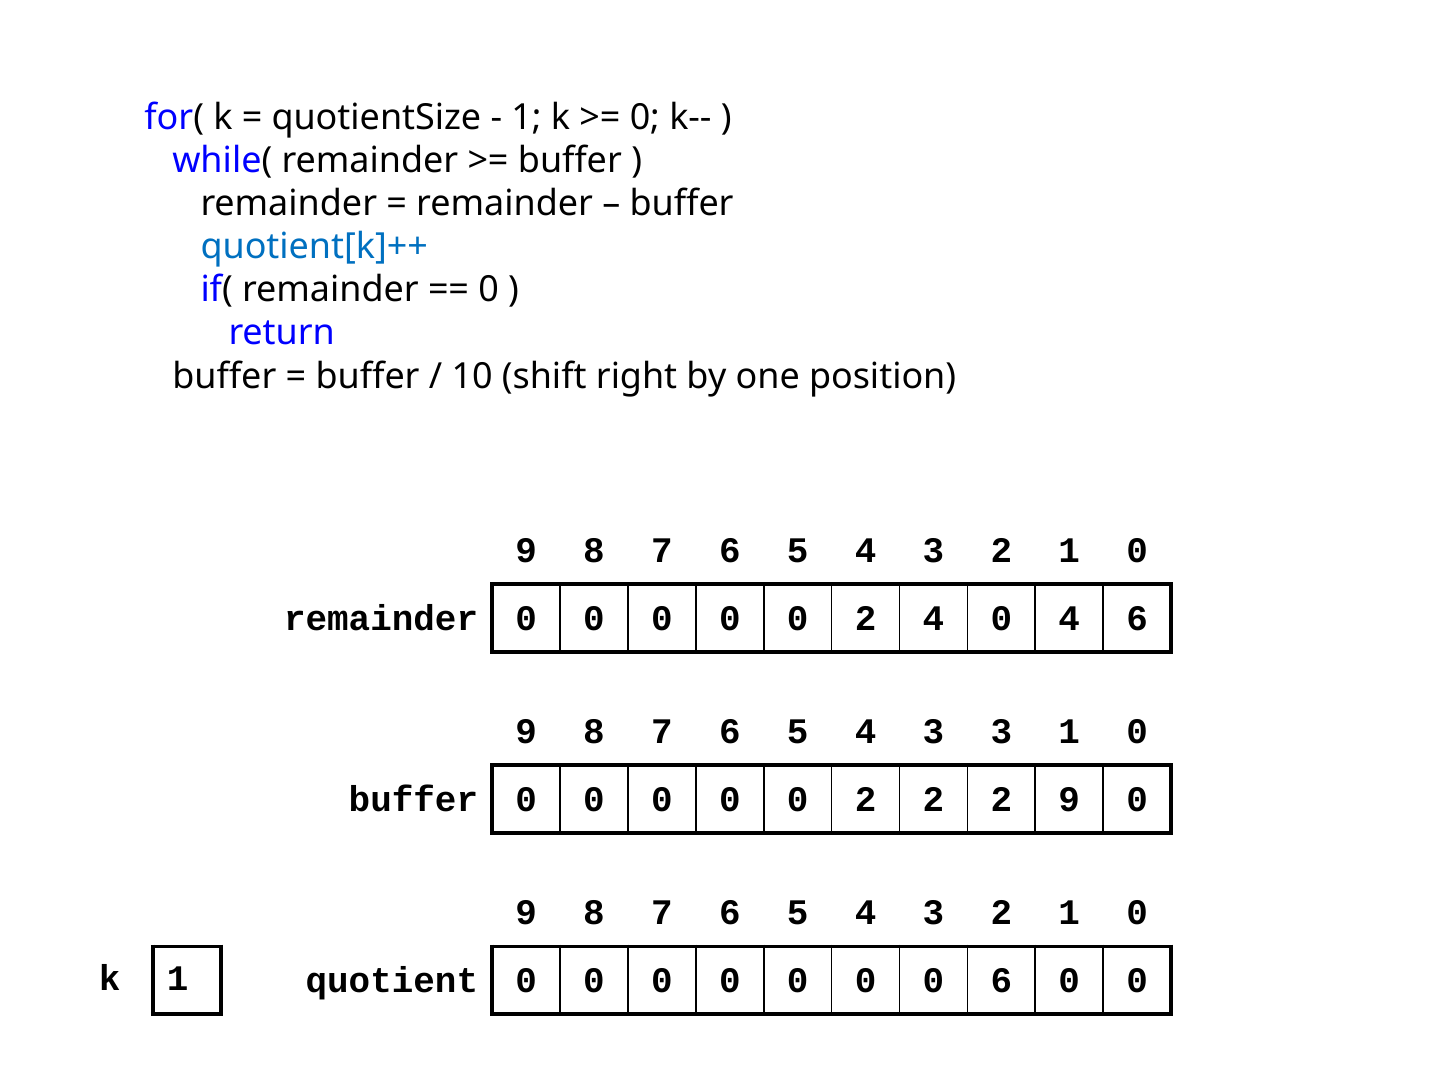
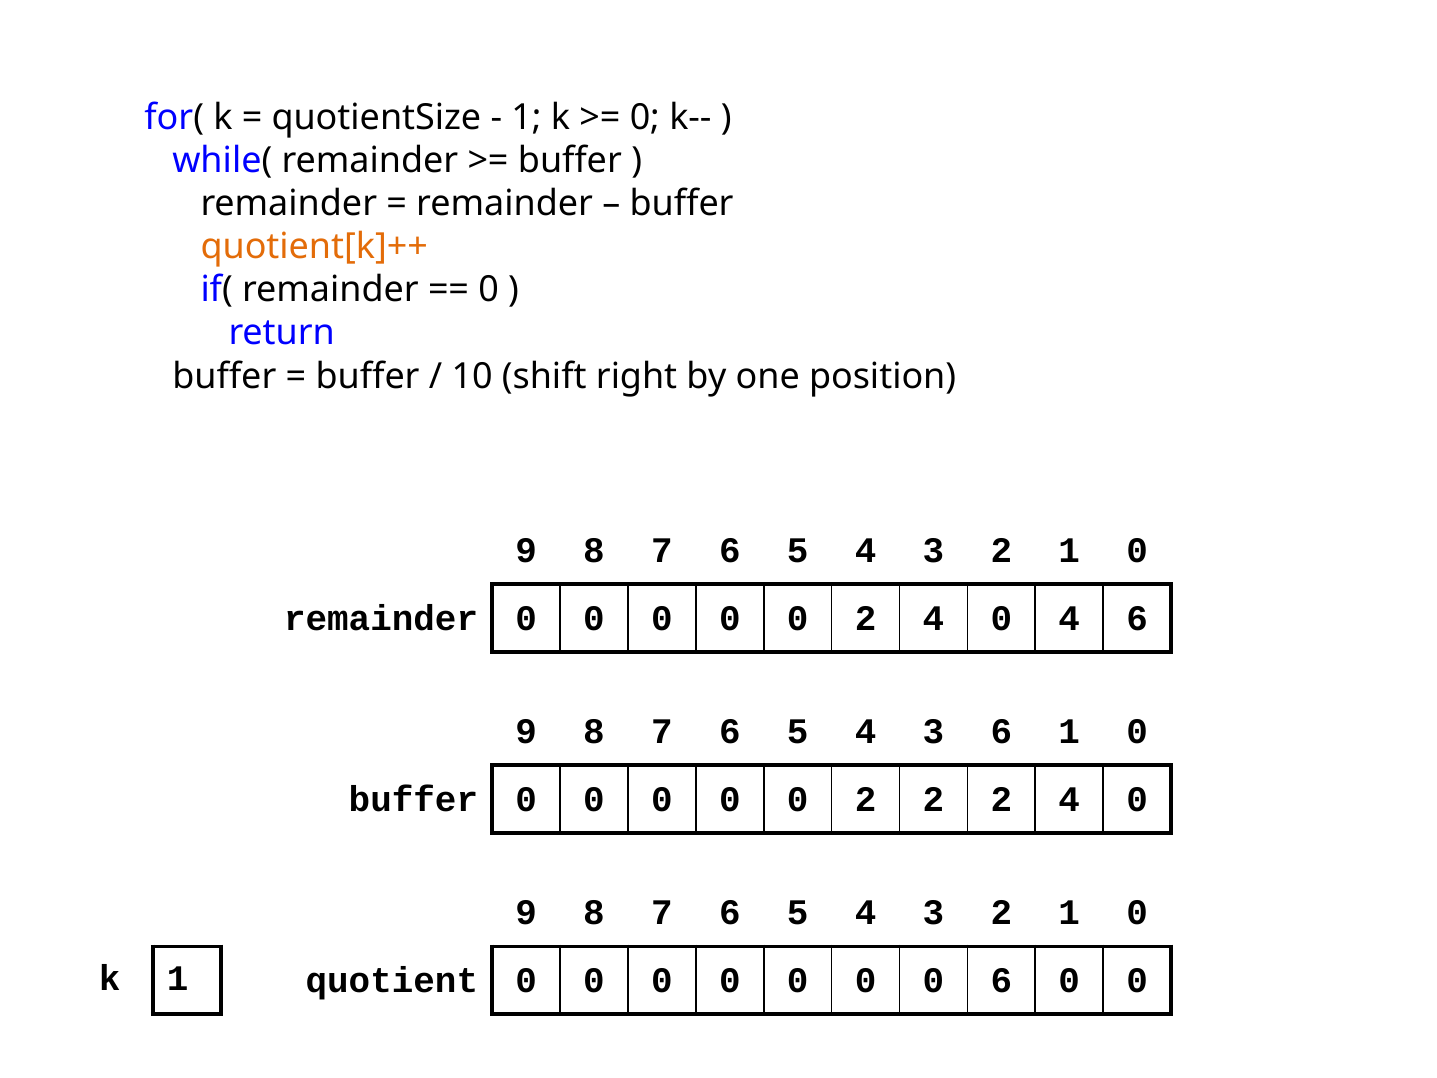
quotient[k]++ colour: blue -> orange
3 3: 3 -> 6
2 2 9: 9 -> 4
